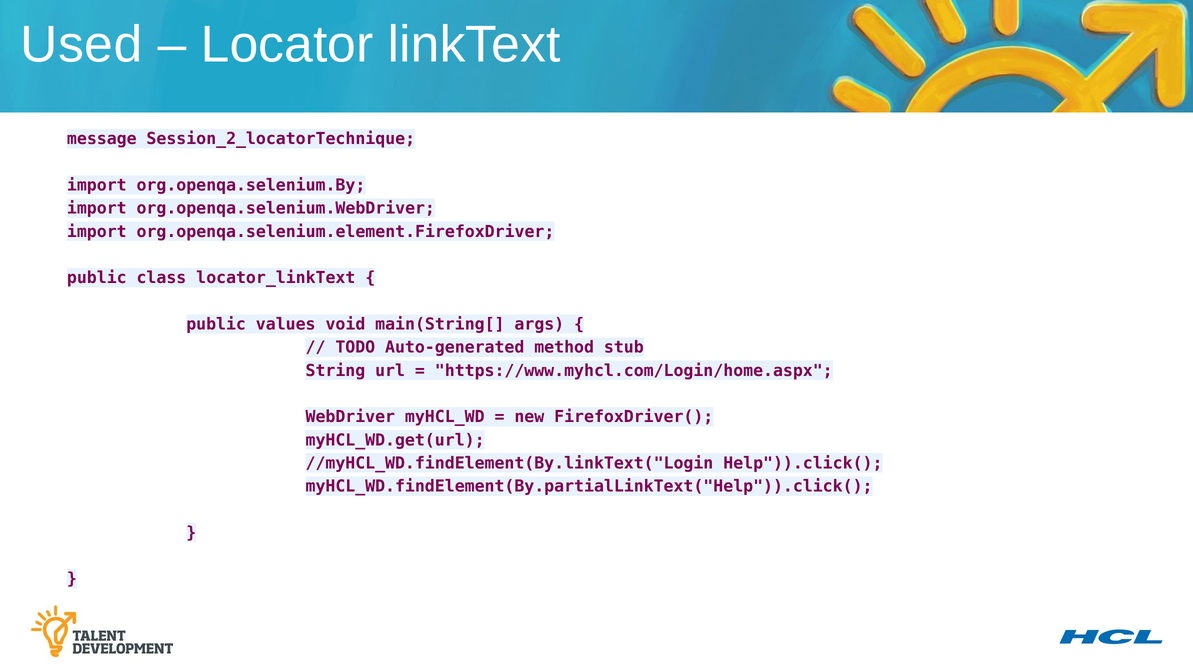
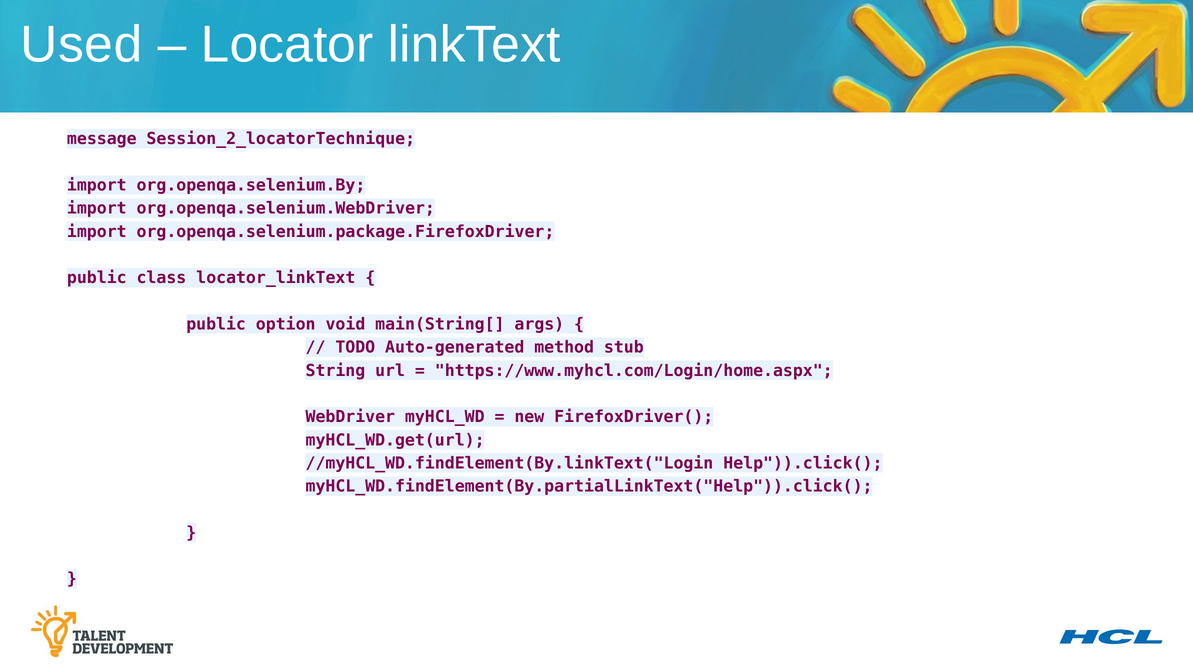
org.openqa.selenium.element.FirefoxDriver: org.openqa.selenium.element.FirefoxDriver -> org.openqa.selenium.package.FirefoxDriver
values: values -> option
